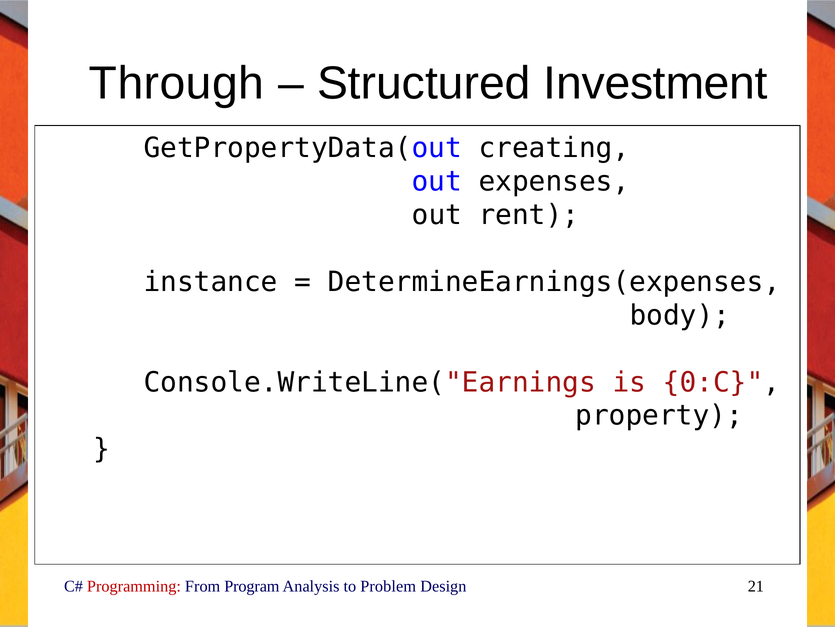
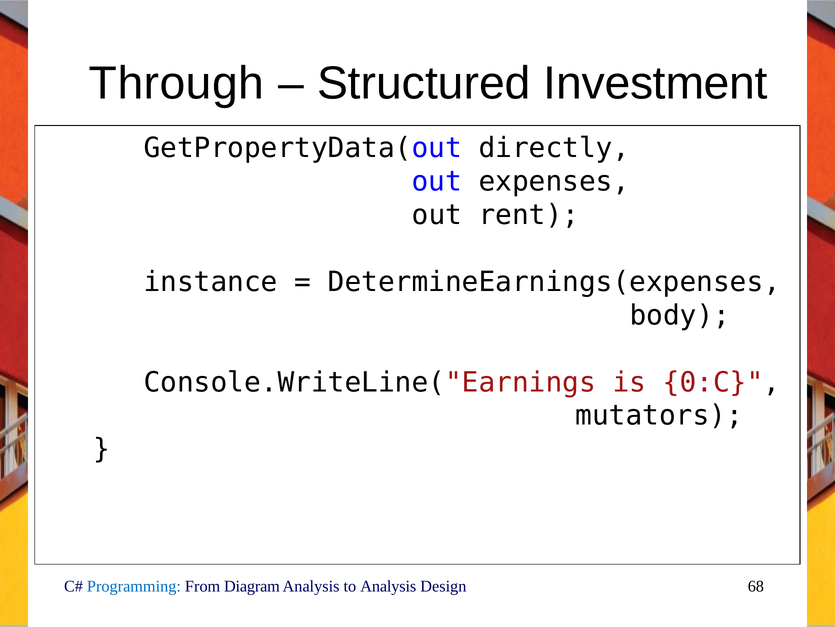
creating: creating -> directly
property: property -> mutators
Programming colour: red -> blue
Program: Program -> Diagram
to Problem: Problem -> Analysis
21: 21 -> 68
